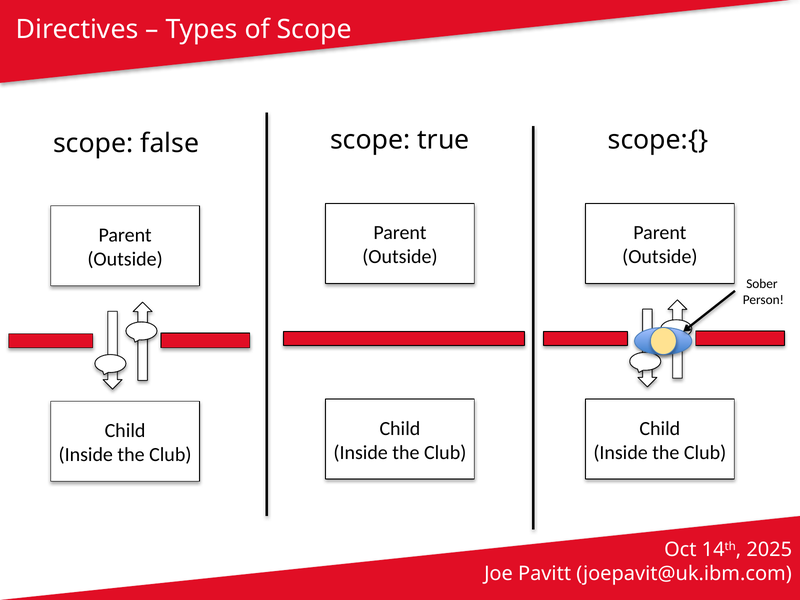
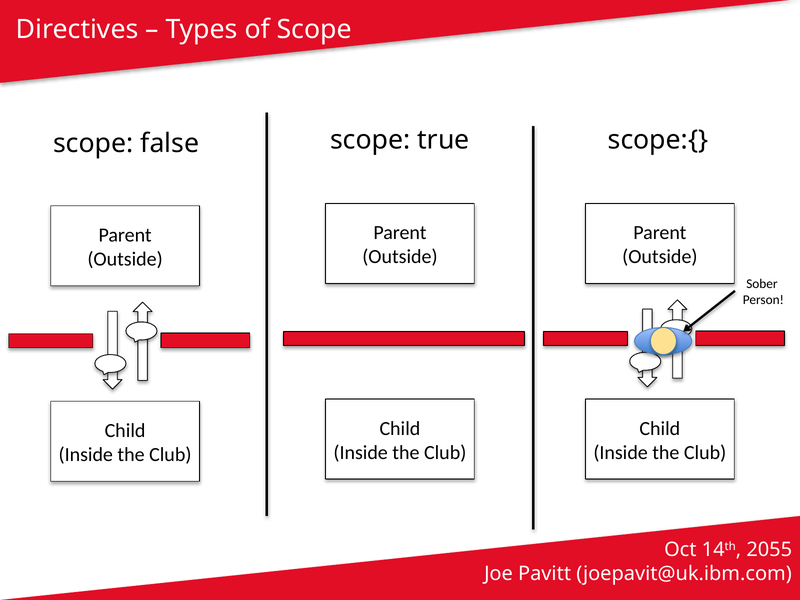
2025: 2025 -> 2055
